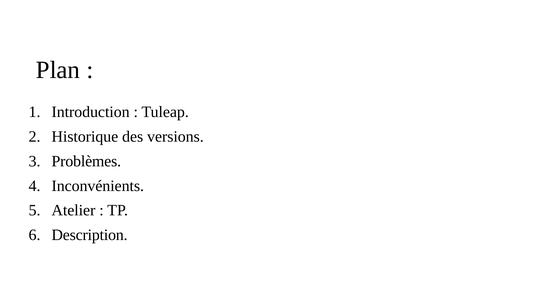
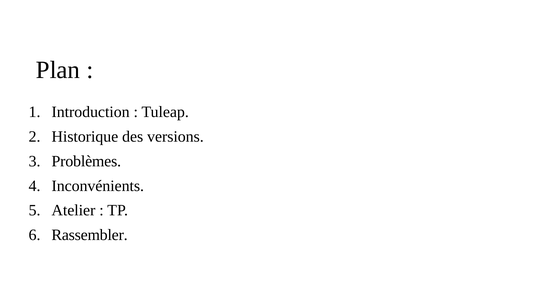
Description: Description -> Rassembler
